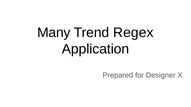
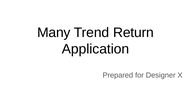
Regex: Regex -> Return
